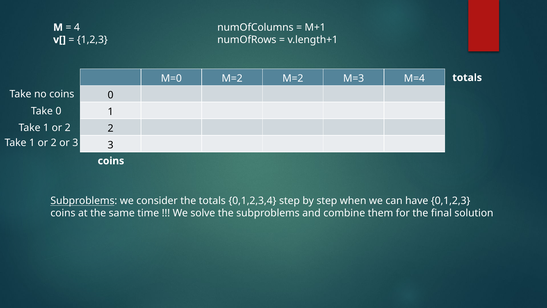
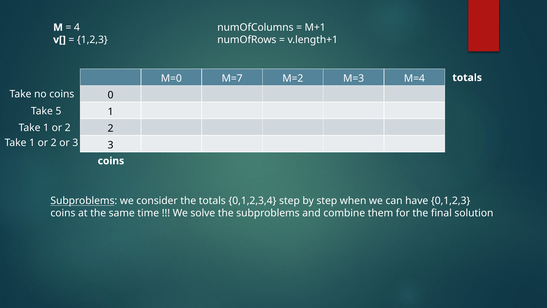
M=0 M=2: M=2 -> M=7
Take 0: 0 -> 5
